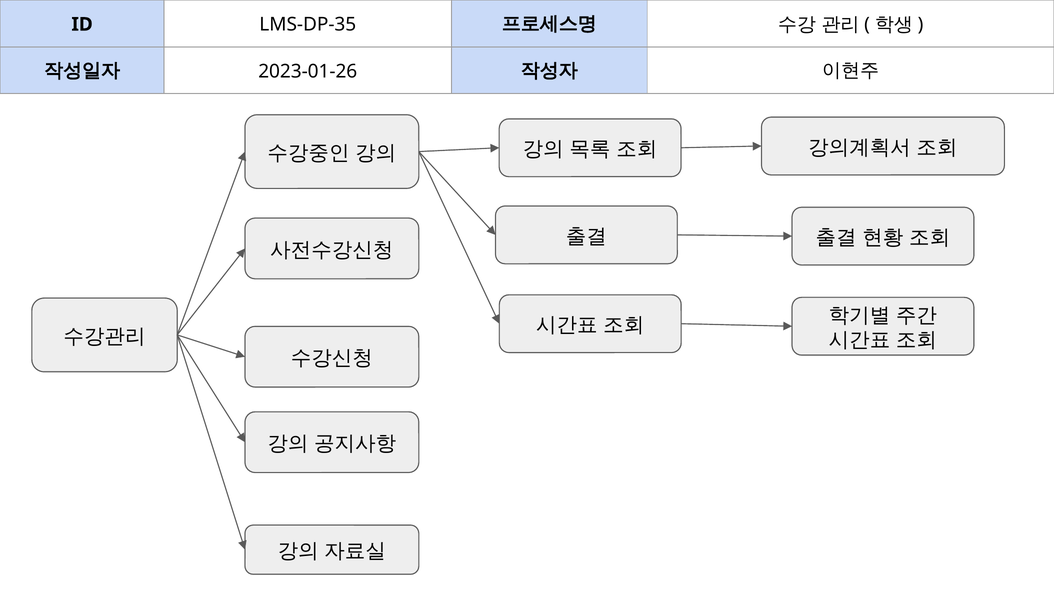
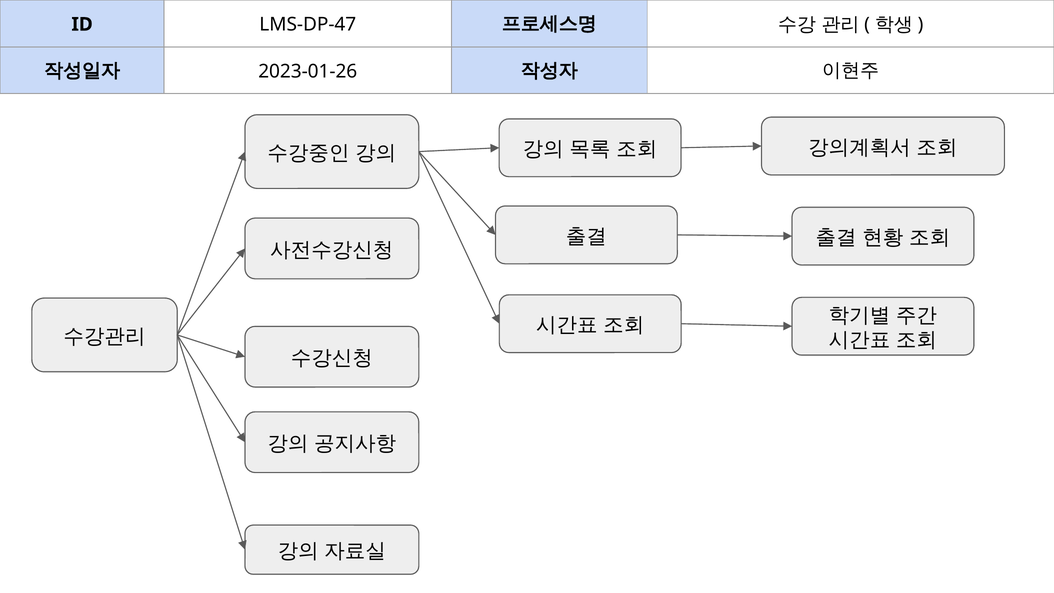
LMS-DP-35: LMS-DP-35 -> LMS-DP-47
